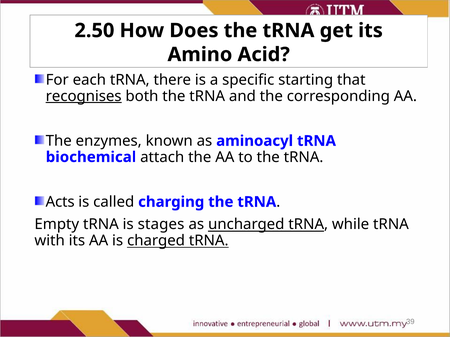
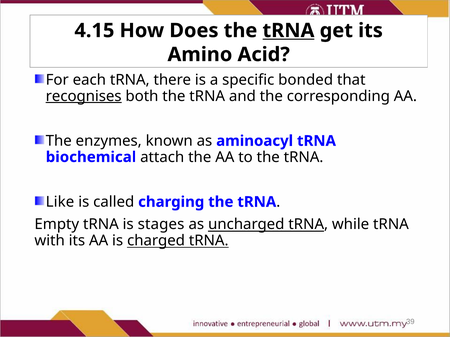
2.50: 2.50 -> 4.15
tRNA at (288, 31) underline: none -> present
starting: starting -> bonded
Acts: Acts -> Like
